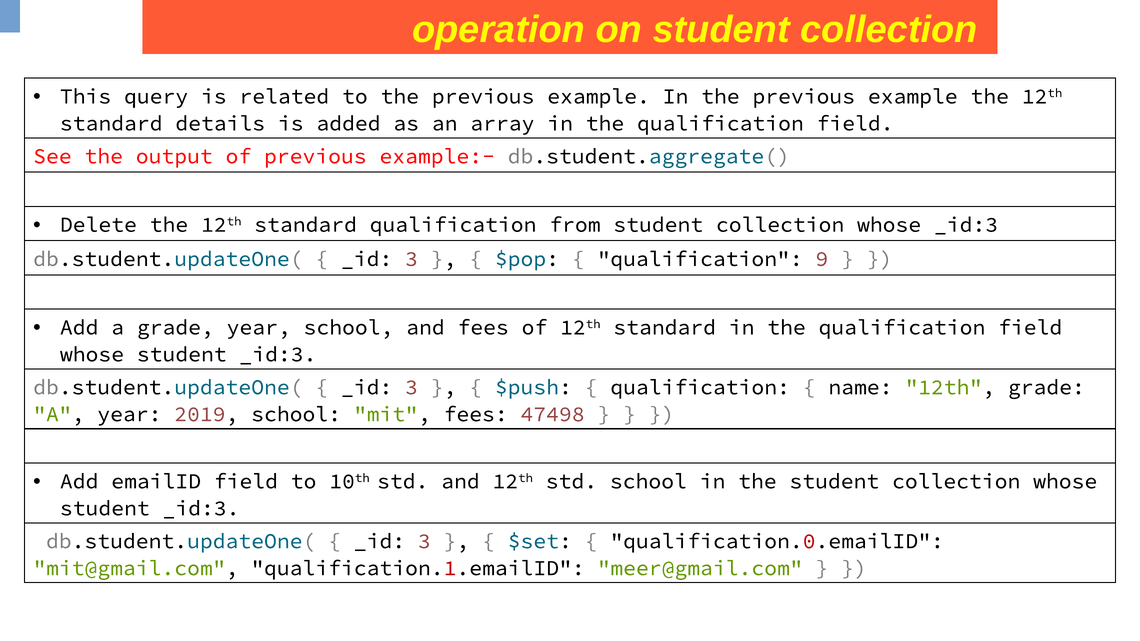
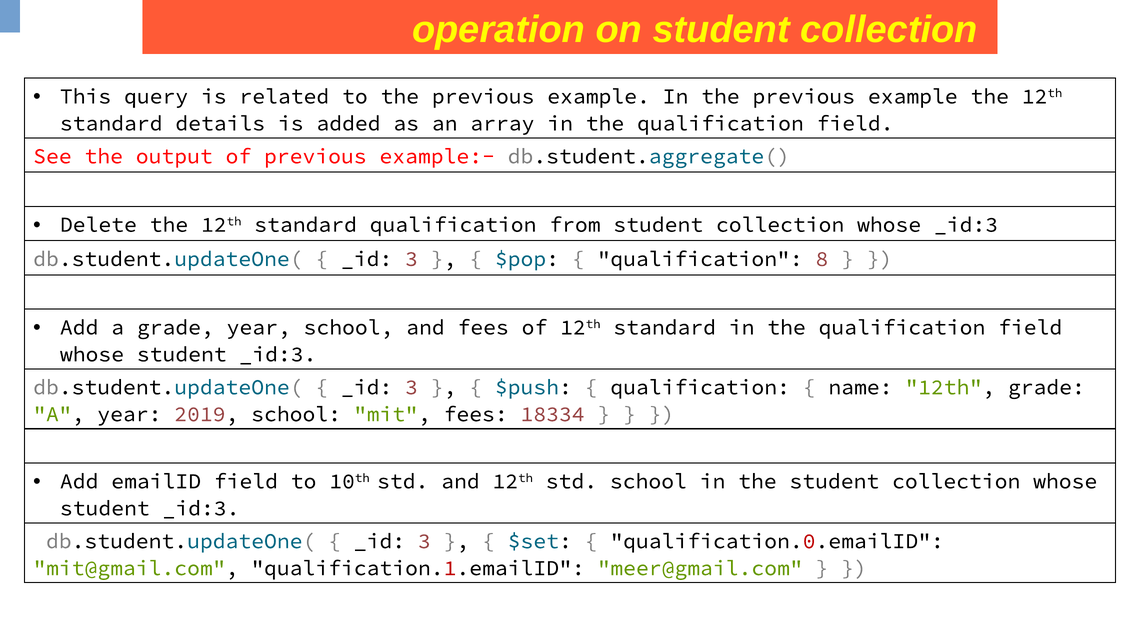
9: 9 -> 8
47498: 47498 -> 18334
